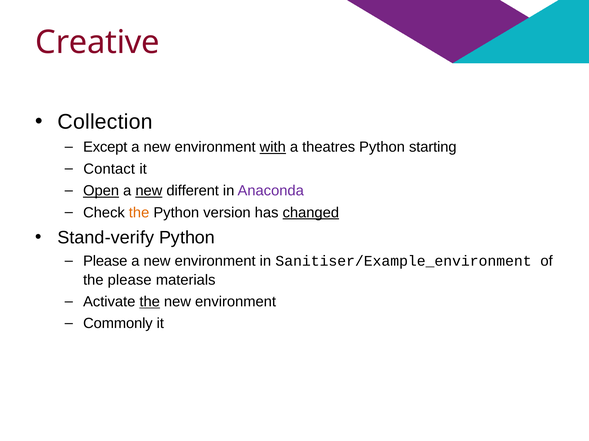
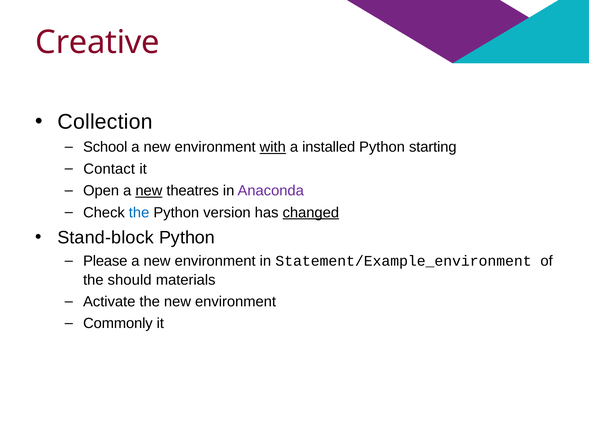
Except: Except -> School
theatres: theatres -> installed
Open underline: present -> none
different: different -> theatres
the at (139, 213) colour: orange -> blue
Stand-verify: Stand-verify -> Stand-block
Sanitiser/Example_environment: Sanitiser/Example_environment -> Statement/Example_environment
the please: please -> should
the at (150, 302) underline: present -> none
